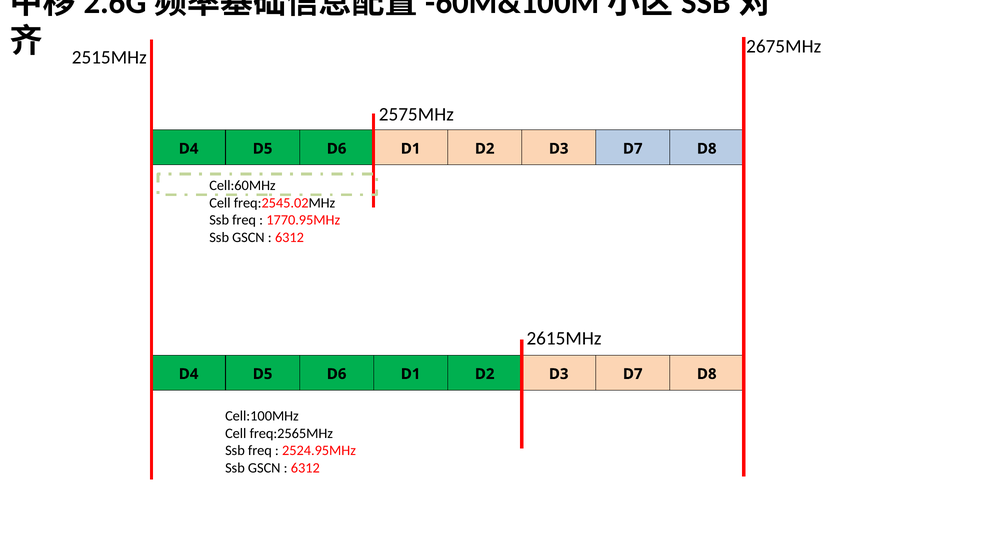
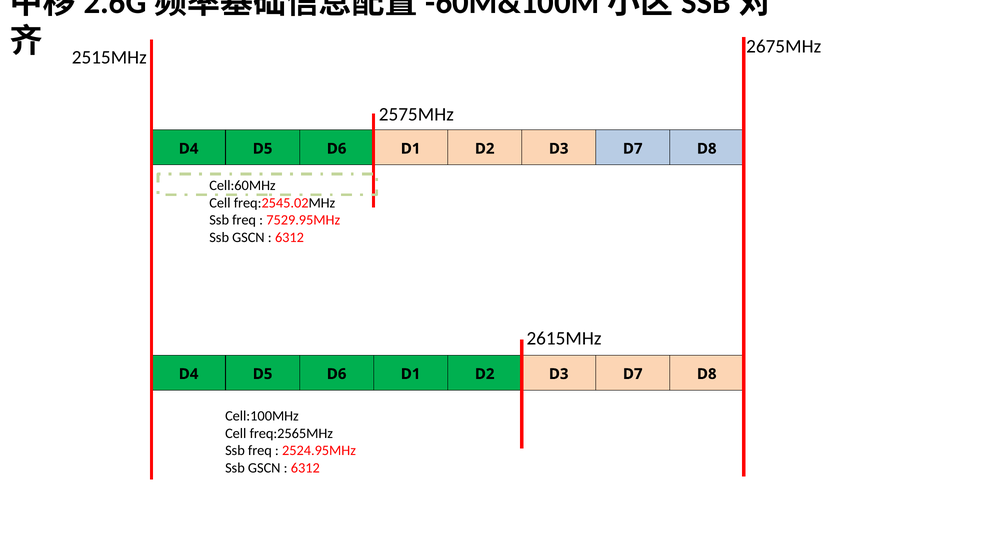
1770.95MHz: 1770.95MHz -> 7529.95MHz
